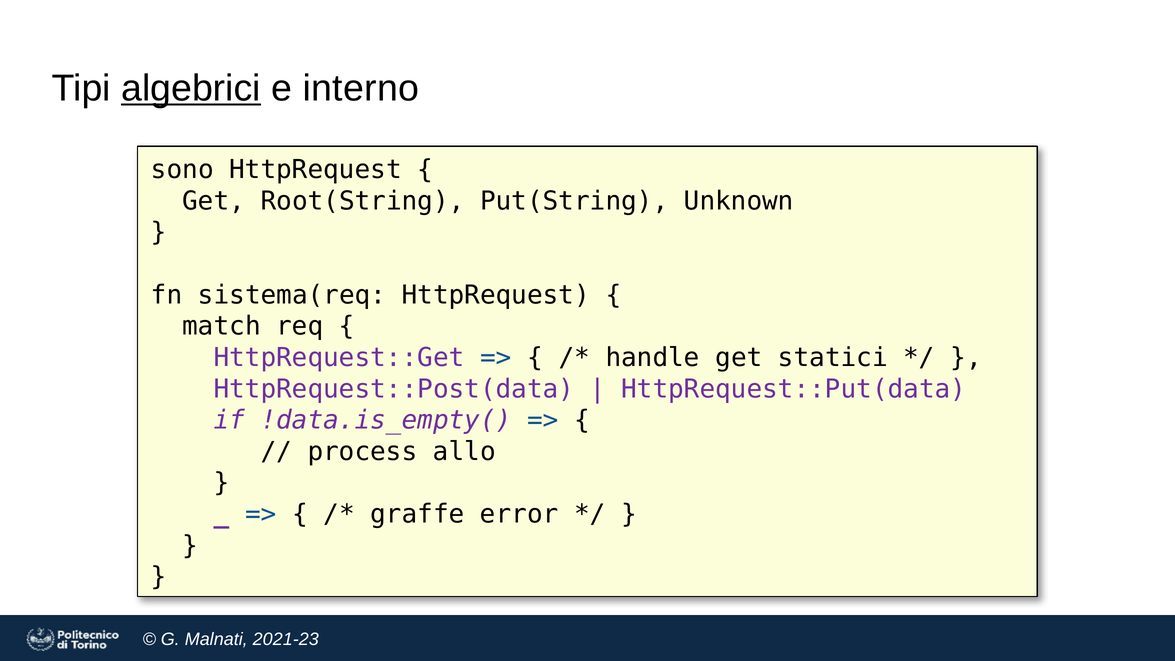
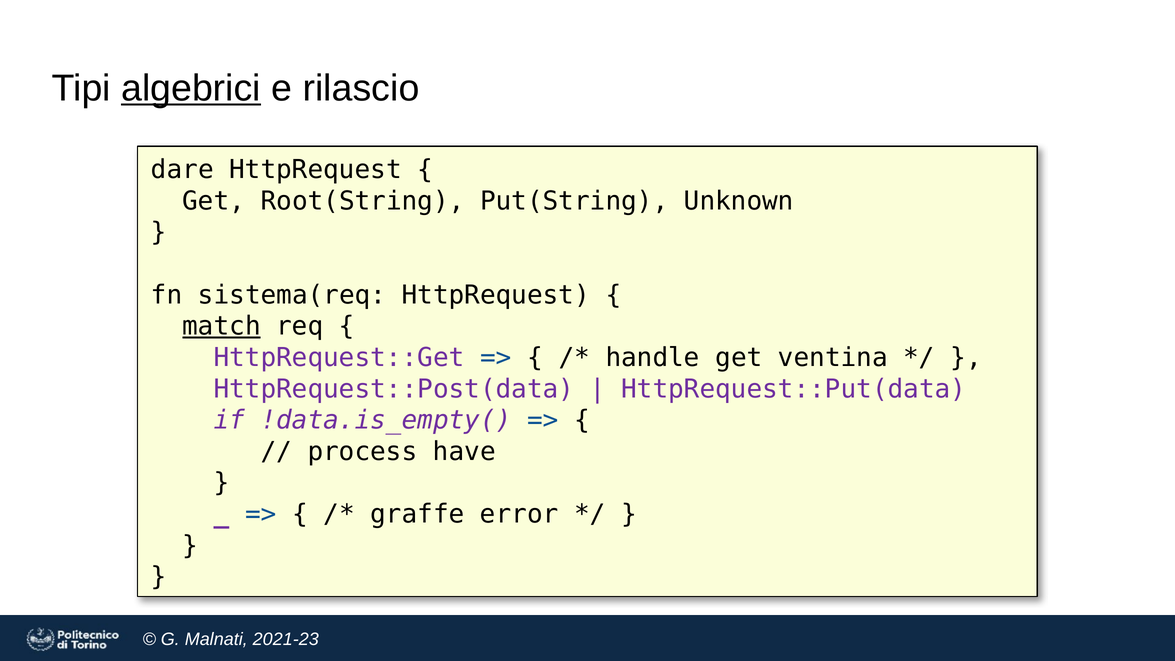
interno: interno -> rilascio
sono: sono -> dare
match underline: none -> present
statici: statici -> ventina
allo: allo -> have
